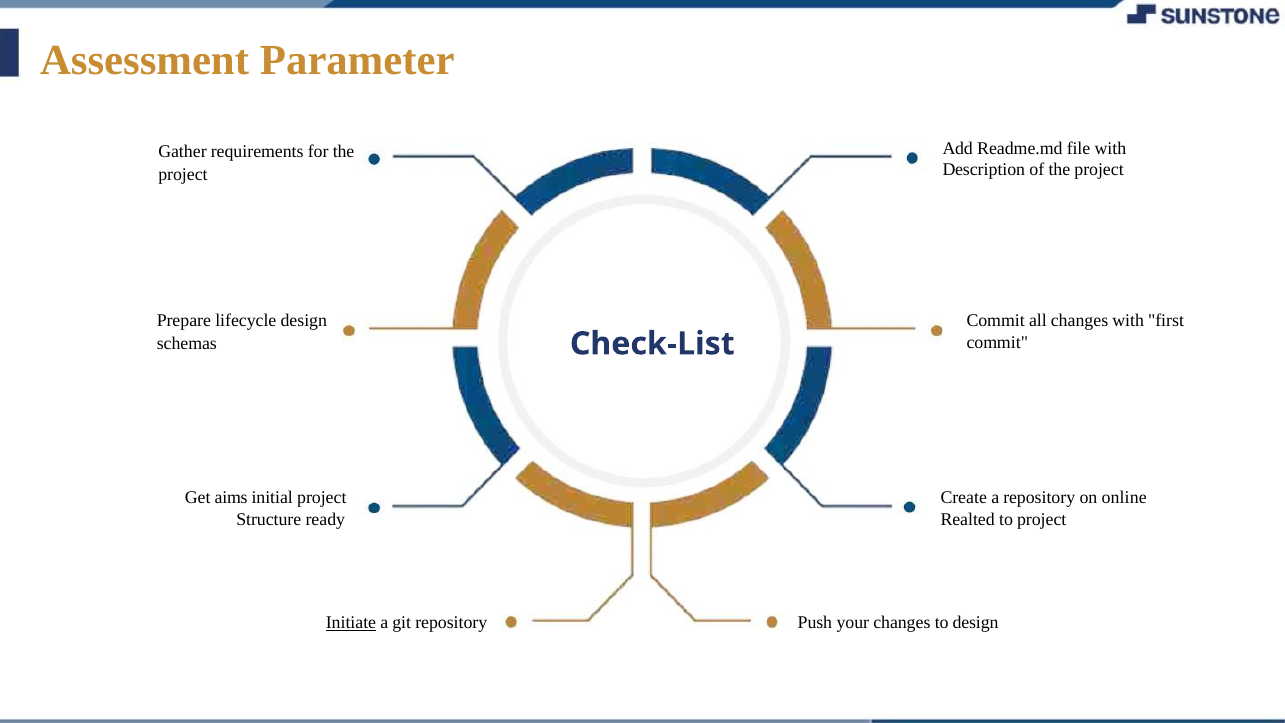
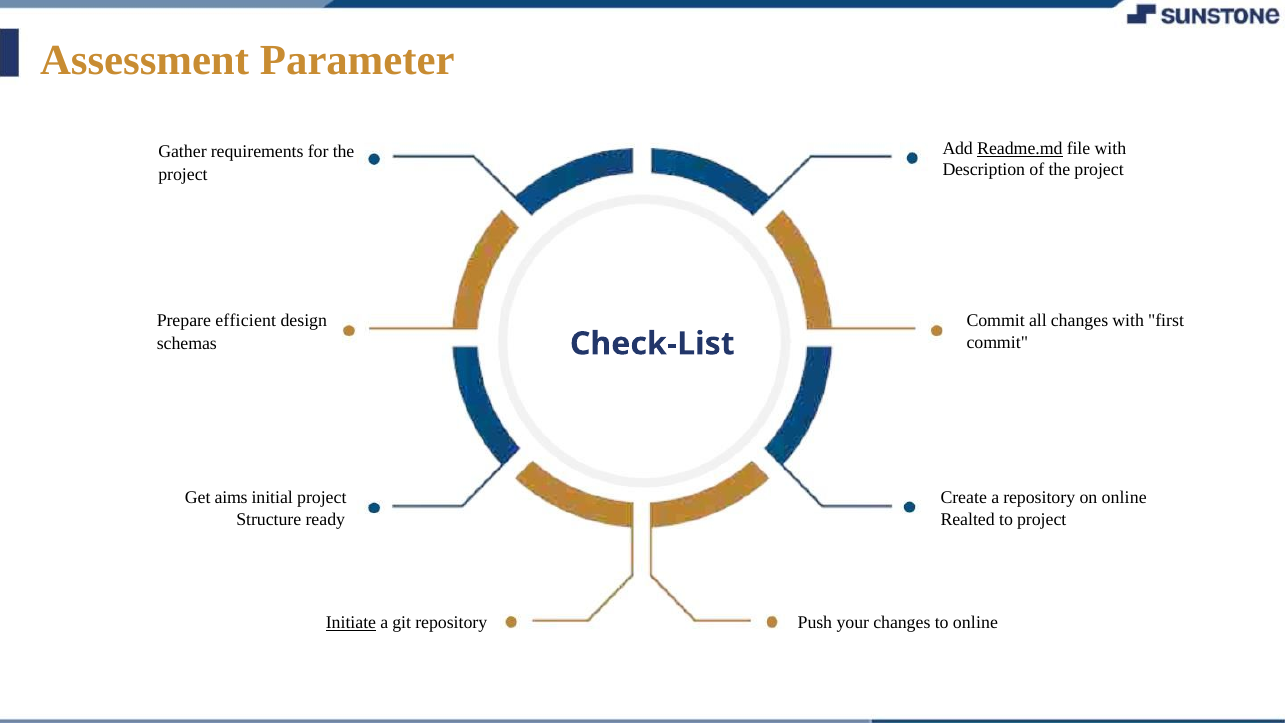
Readme.md underline: none -> present
lifecycle: lifecycle -> efficient
to design: design -> online
